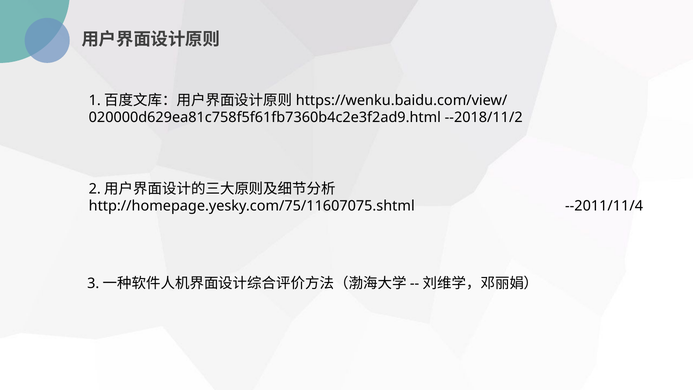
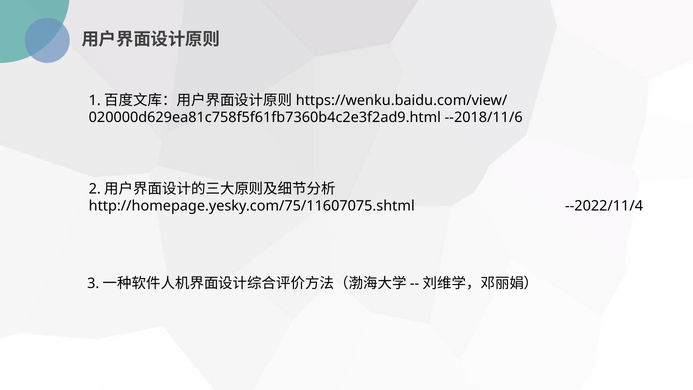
--2018/11/2: --2018/11/2 -> --2018/11/6
--2011/11/4: --2011/11/4 -> --2022/11/4
